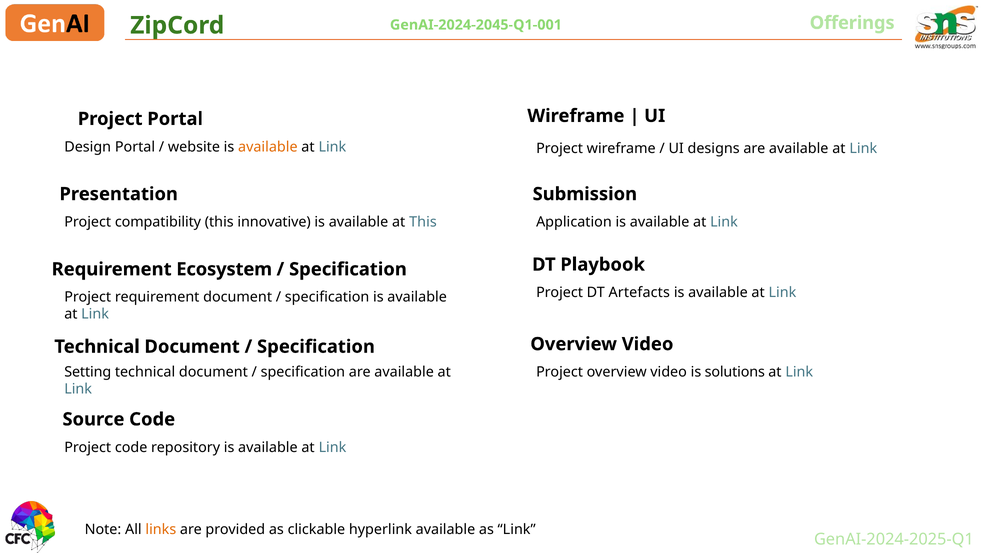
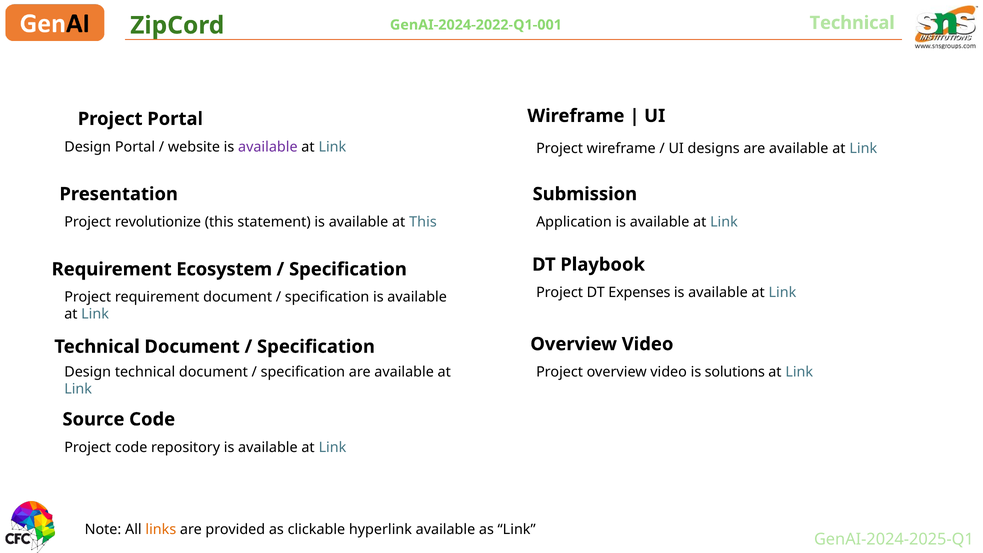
Offerings at (852, 23): Offerings -> Technical
GenAI-2024-2045-Q1-001: GenAI-2024-2045-Q1-001 -> GenAI-2024-2022-Q1-001
available at (268, 147) colour: orange -> purple
compatibility: compatibility -> revolutionize
innovative: innovative -> statement
Artefacts: Artefacts -> Expenses
Setting at (88, 372): Setting -> Design
